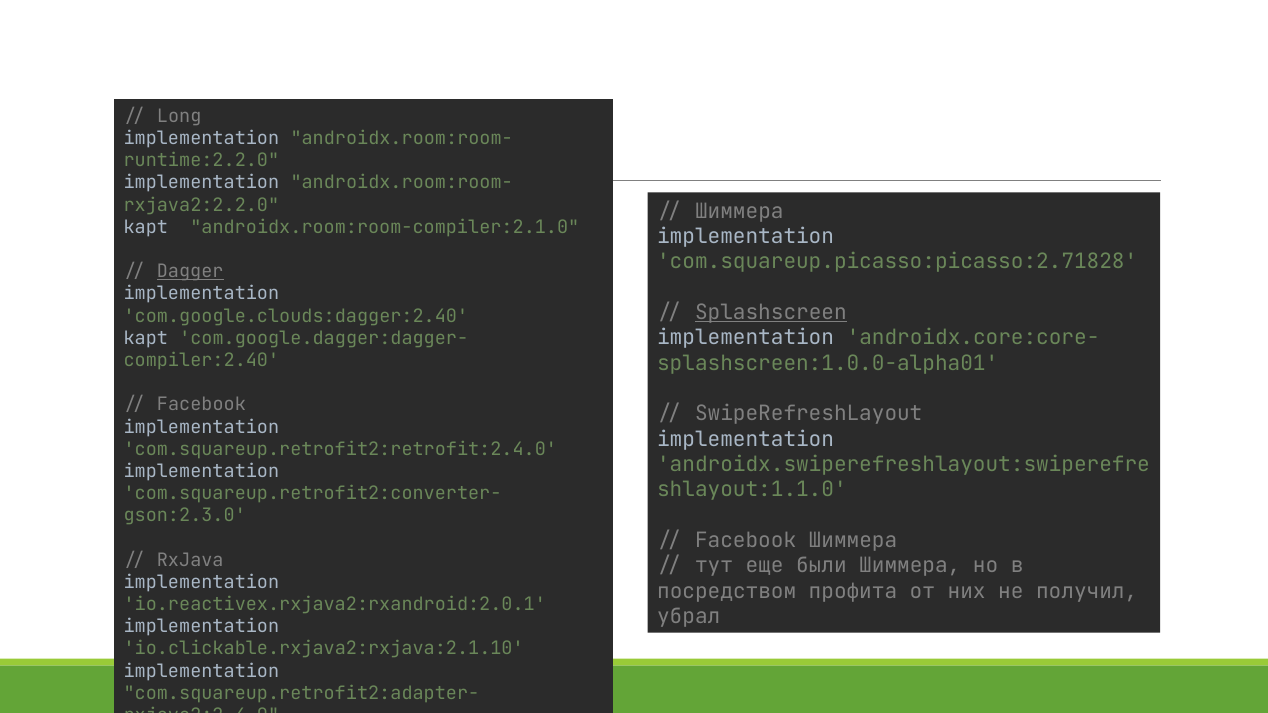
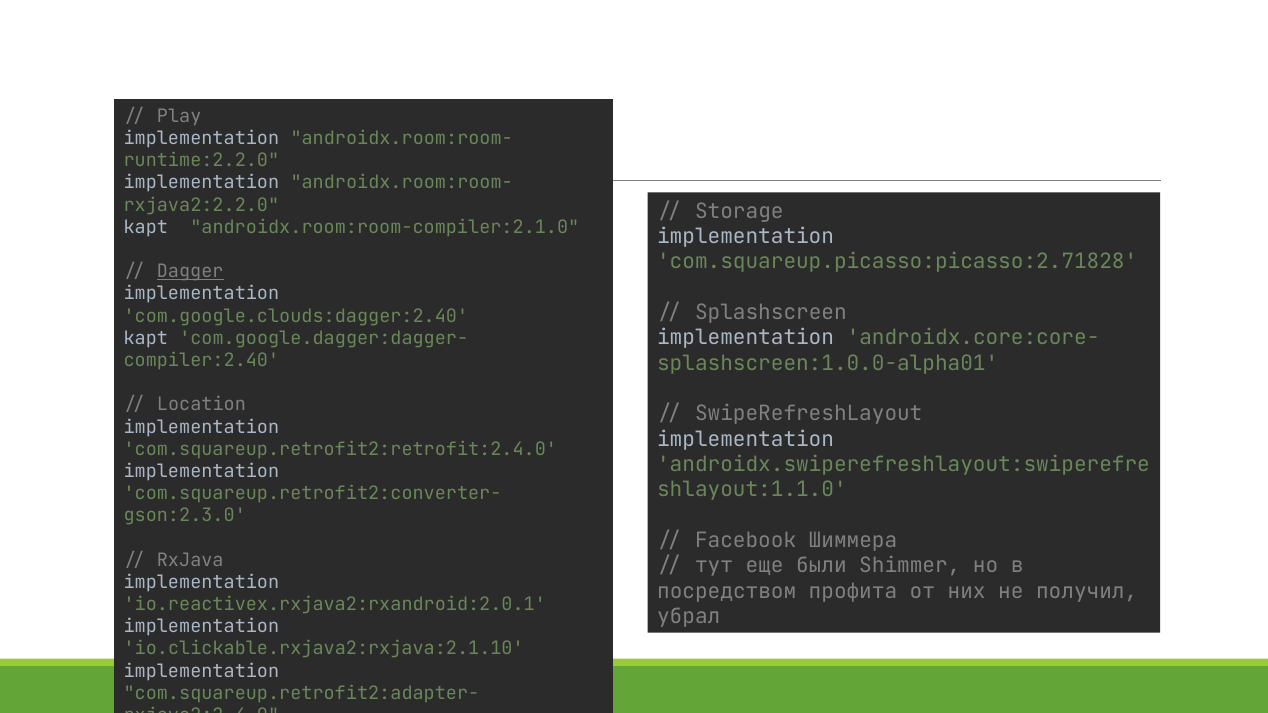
Long: Long -> Play
Шиммера at (739, 211): Шиммера -> Storage
Splashscreen underline: present -> none
Facebook at (201, 405): Facebook -> Location
были Шиммера: Шиммера -> Shimmer
